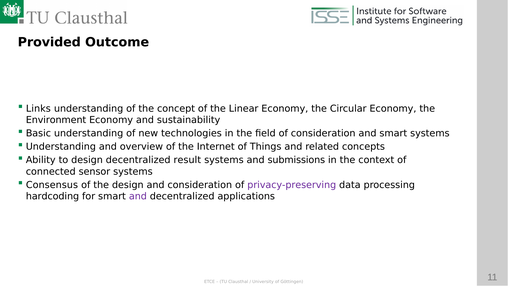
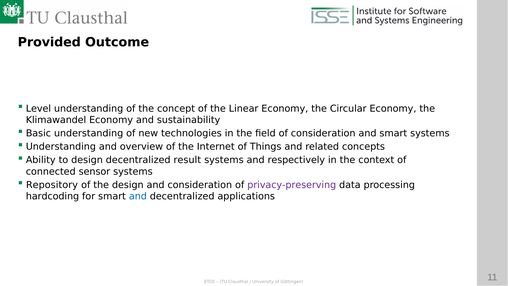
Links: Links -> Level
Environment: Environment -> Klimawandel
submissions: submissions -> respectively
Consensus: Consensus -> Repository
and at (138, 196) colour: purple -> blue
